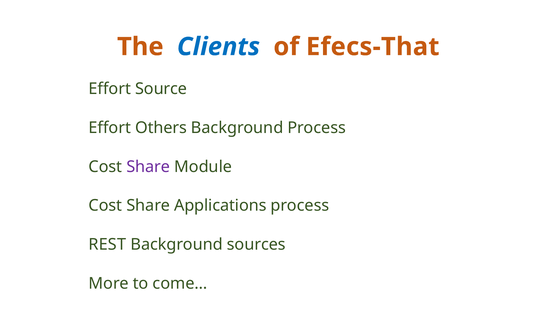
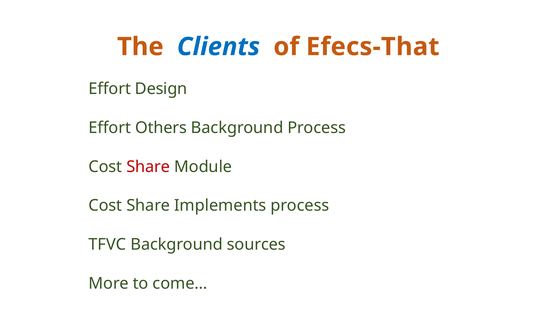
Source: Source -> Design
Share at (148, 167) colour: purple -> red
Applications: Applications -> Implements
REST: REST -> TFVC
